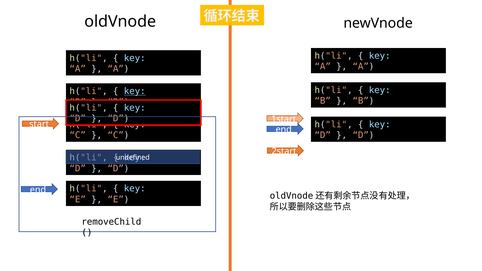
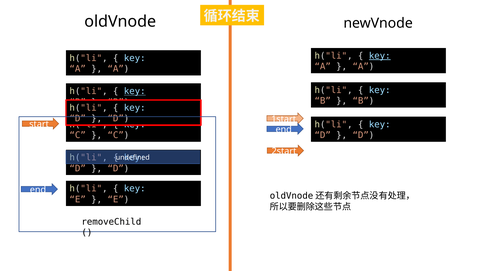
key at (380, 56) underline: none -> present
